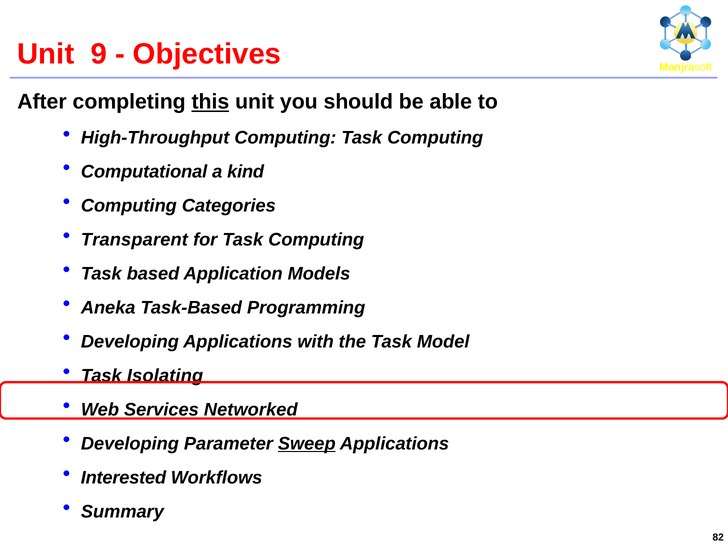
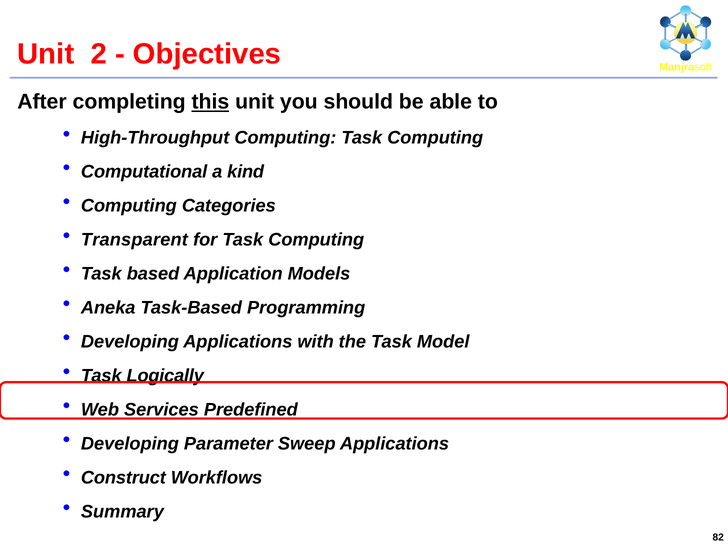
9: 9 -> 2
Isolating: Isolating -> Logically
Networked: Networked -> Predefined
Sweep underline: present -> none
Interested: Interested -> Construct
